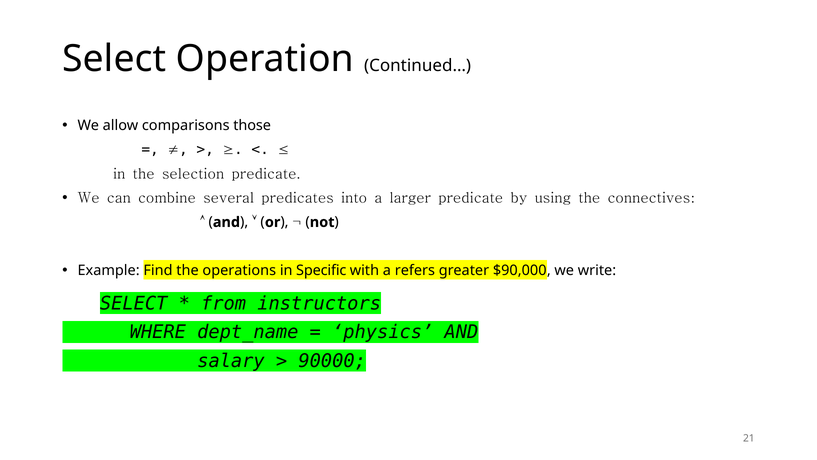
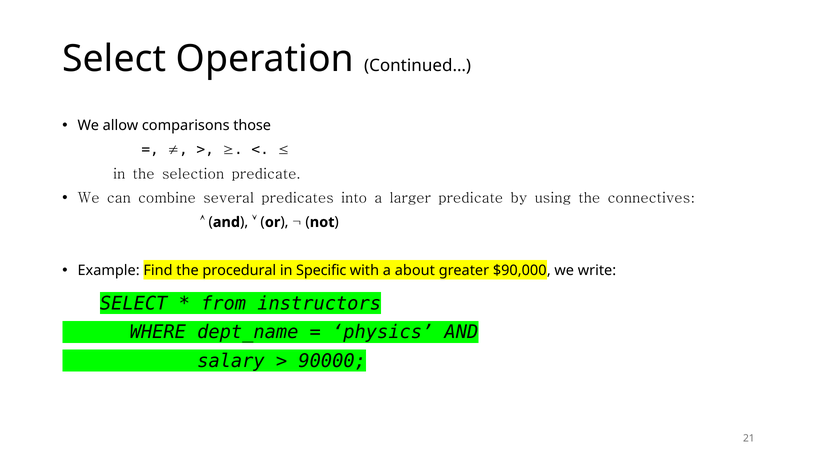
operations: operations -> procedural
refers: refers -> about
